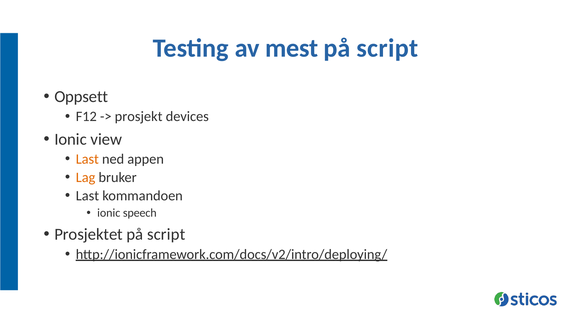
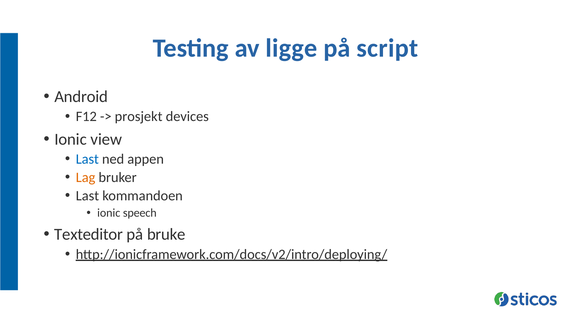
mest: mest -> ligge
Oppsett: Oppsett -> Android
Last at (87, 159) colour: orange -> blue
Prosjektet: Prosjektet -> Texteditor
script at (166, 234): script -> bruke
